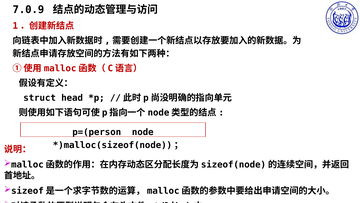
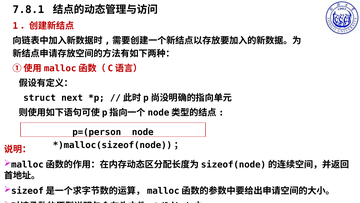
7.0.9: 7.0.9 -> 7.8.1
head: head -> next
